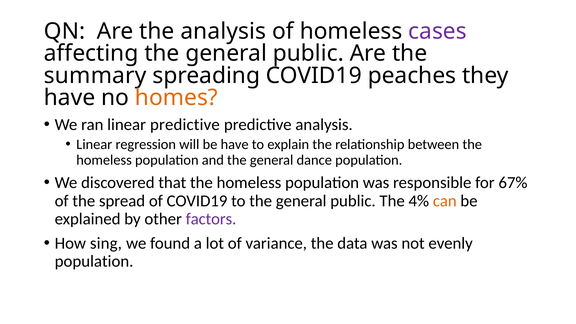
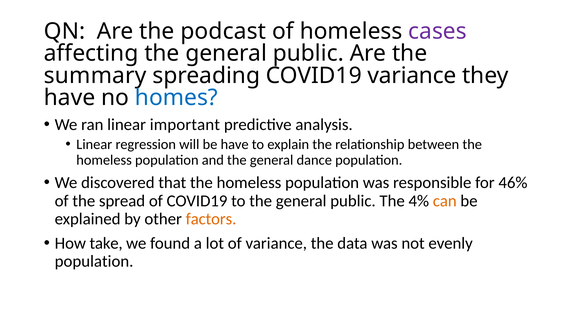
the analysis: analysis -> podcast
COVID19 peaches: peaches -> variance
homes colour: orange -> blue
linear predictive: predictive -> important
67%: 67% -> 46%
factors colour: purple -> orange
sing: sing -> take
